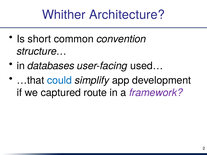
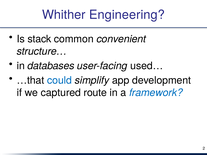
Architecture: Architecture -> Engineering
short: short -> stack
convention: convention -> convenient
framework colour: purple -> blue
